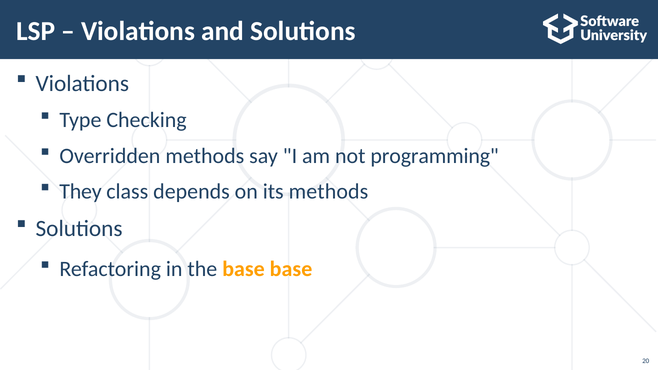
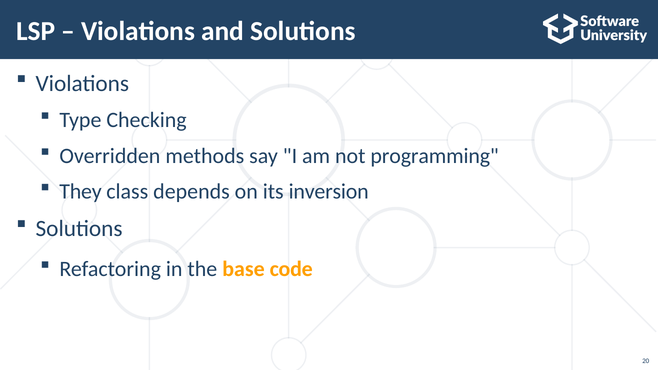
its methods: methods -> inversion
base base: base -> code
